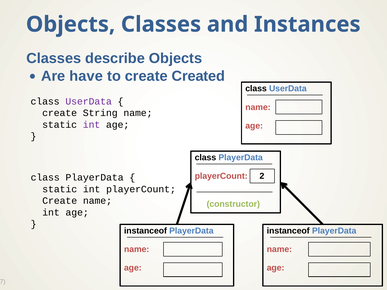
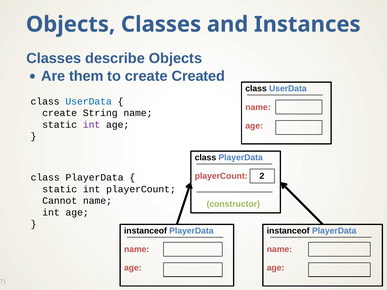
have: have -> them
UserData at (89, 102) colour: purple -> blue
Create at (60, 201): Create -> Cannot
